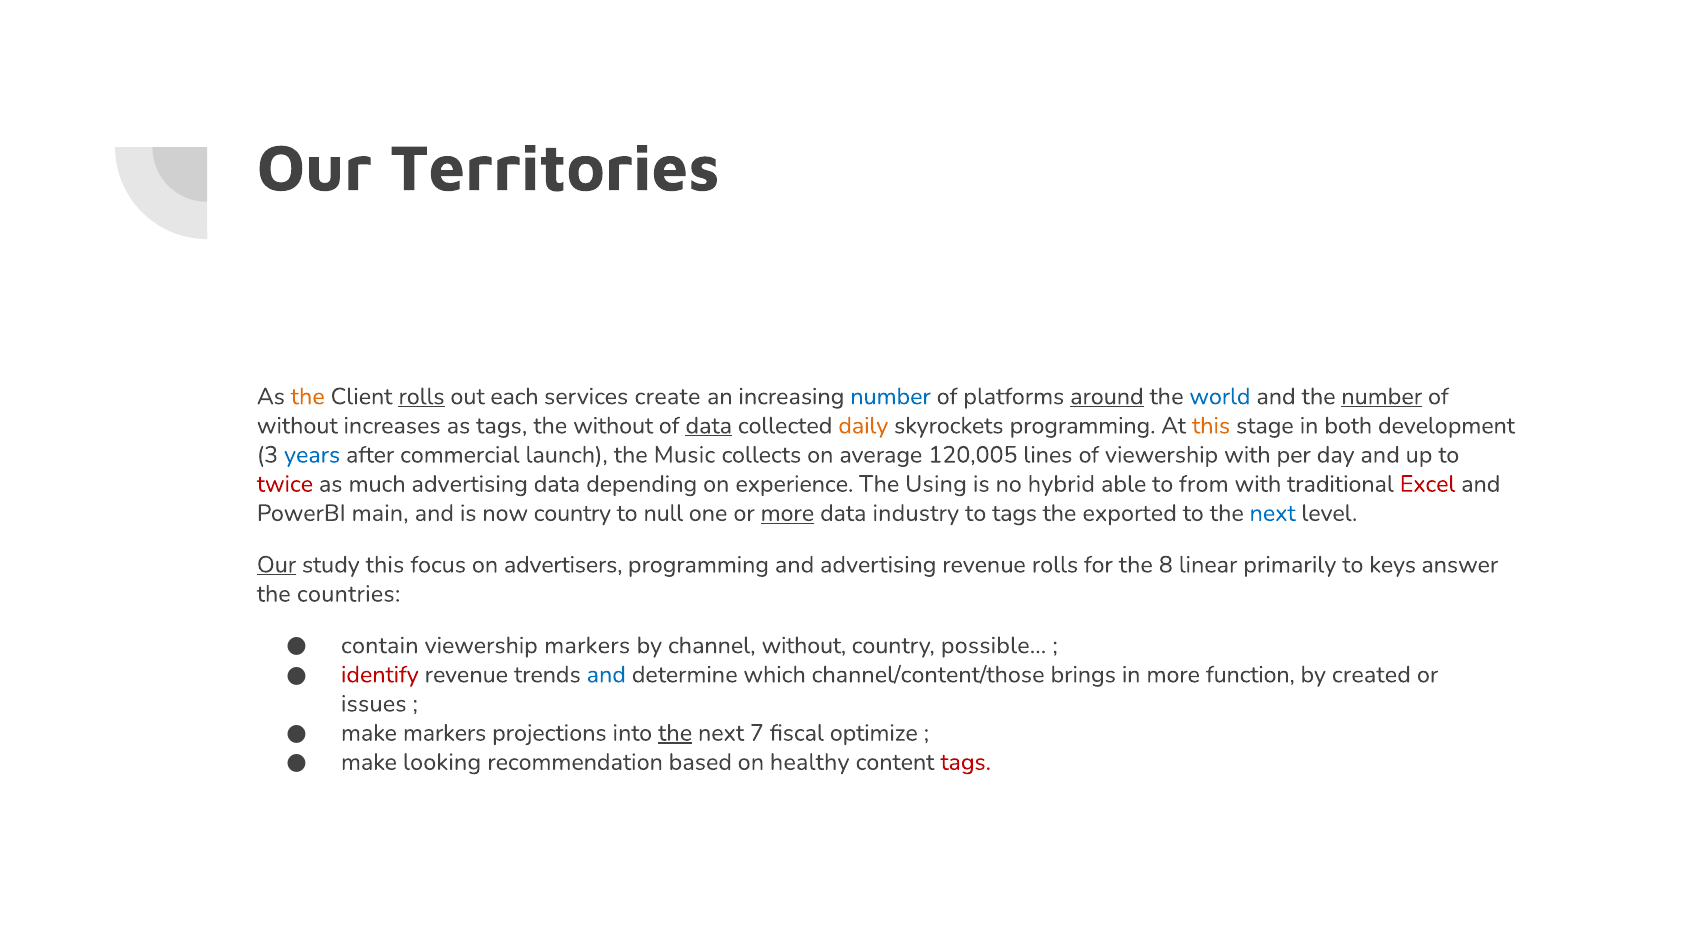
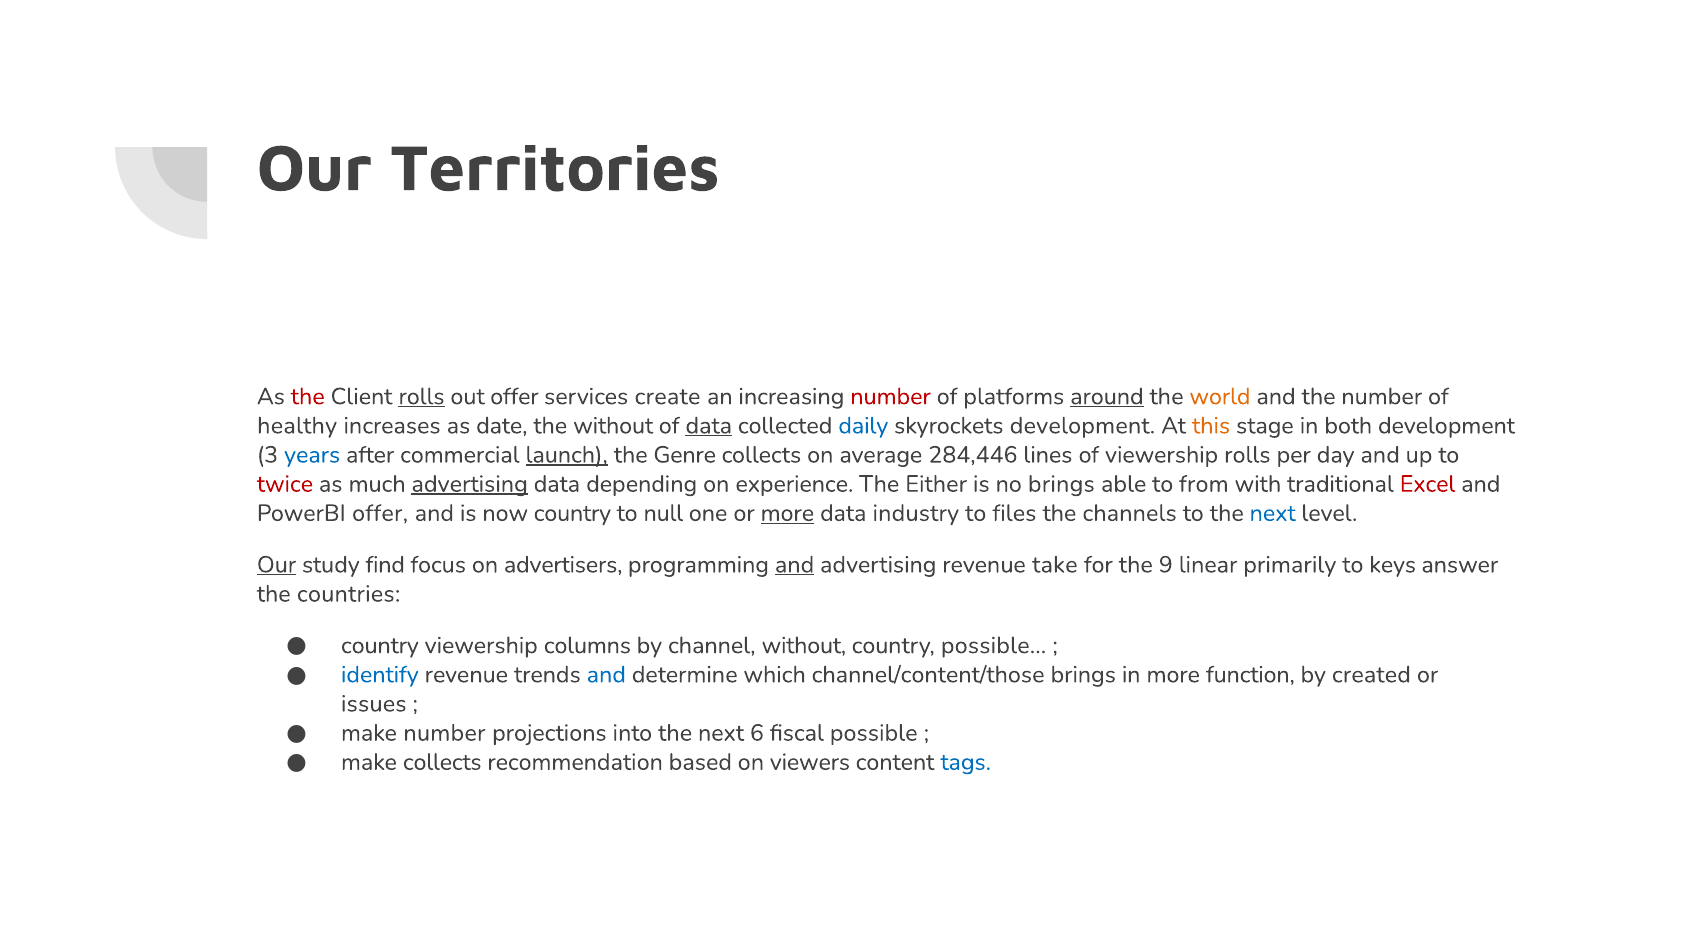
the at (308, 396) colour: orange -> red
out each: each -> offer
number at (891, 396) colour: blue -> red
world colour: blue -> orange
number at (1382, 396) underline: present -> none
without at (297, 426): without -> healthy
as tags: tags -> date
daily colour: orange -> blue
skyrockets programming: programming -> development
launch underline: none -> present
Music: Music -> Genre
120,005: 120,005 -> 284,446
viewership with: with -> rolls
advertising at (470, 484) underline: none -> present
Using: Using -> Either
no hybrid: hybrid -> brings
PowerBI main: main -> offer
to tags: tags -> files
exported: exported -> channels
study this: this -> find
and at (795, 565) underline: none -> present
revenue rolls: rolls -> take
8: 8 -> 9
contain at (380, 645): contain -> country
viewership markers: markers -> columns
identify colour: red -> blue
make markers: markers -> number
the at (675, 733) underline: present -> none
7: 7 -> 6
fiscal optimize: optimize -> possible
make looking: looking -> collects
healthy: healthy -> viewers
tags at (966, 762) colour: red -> blue
